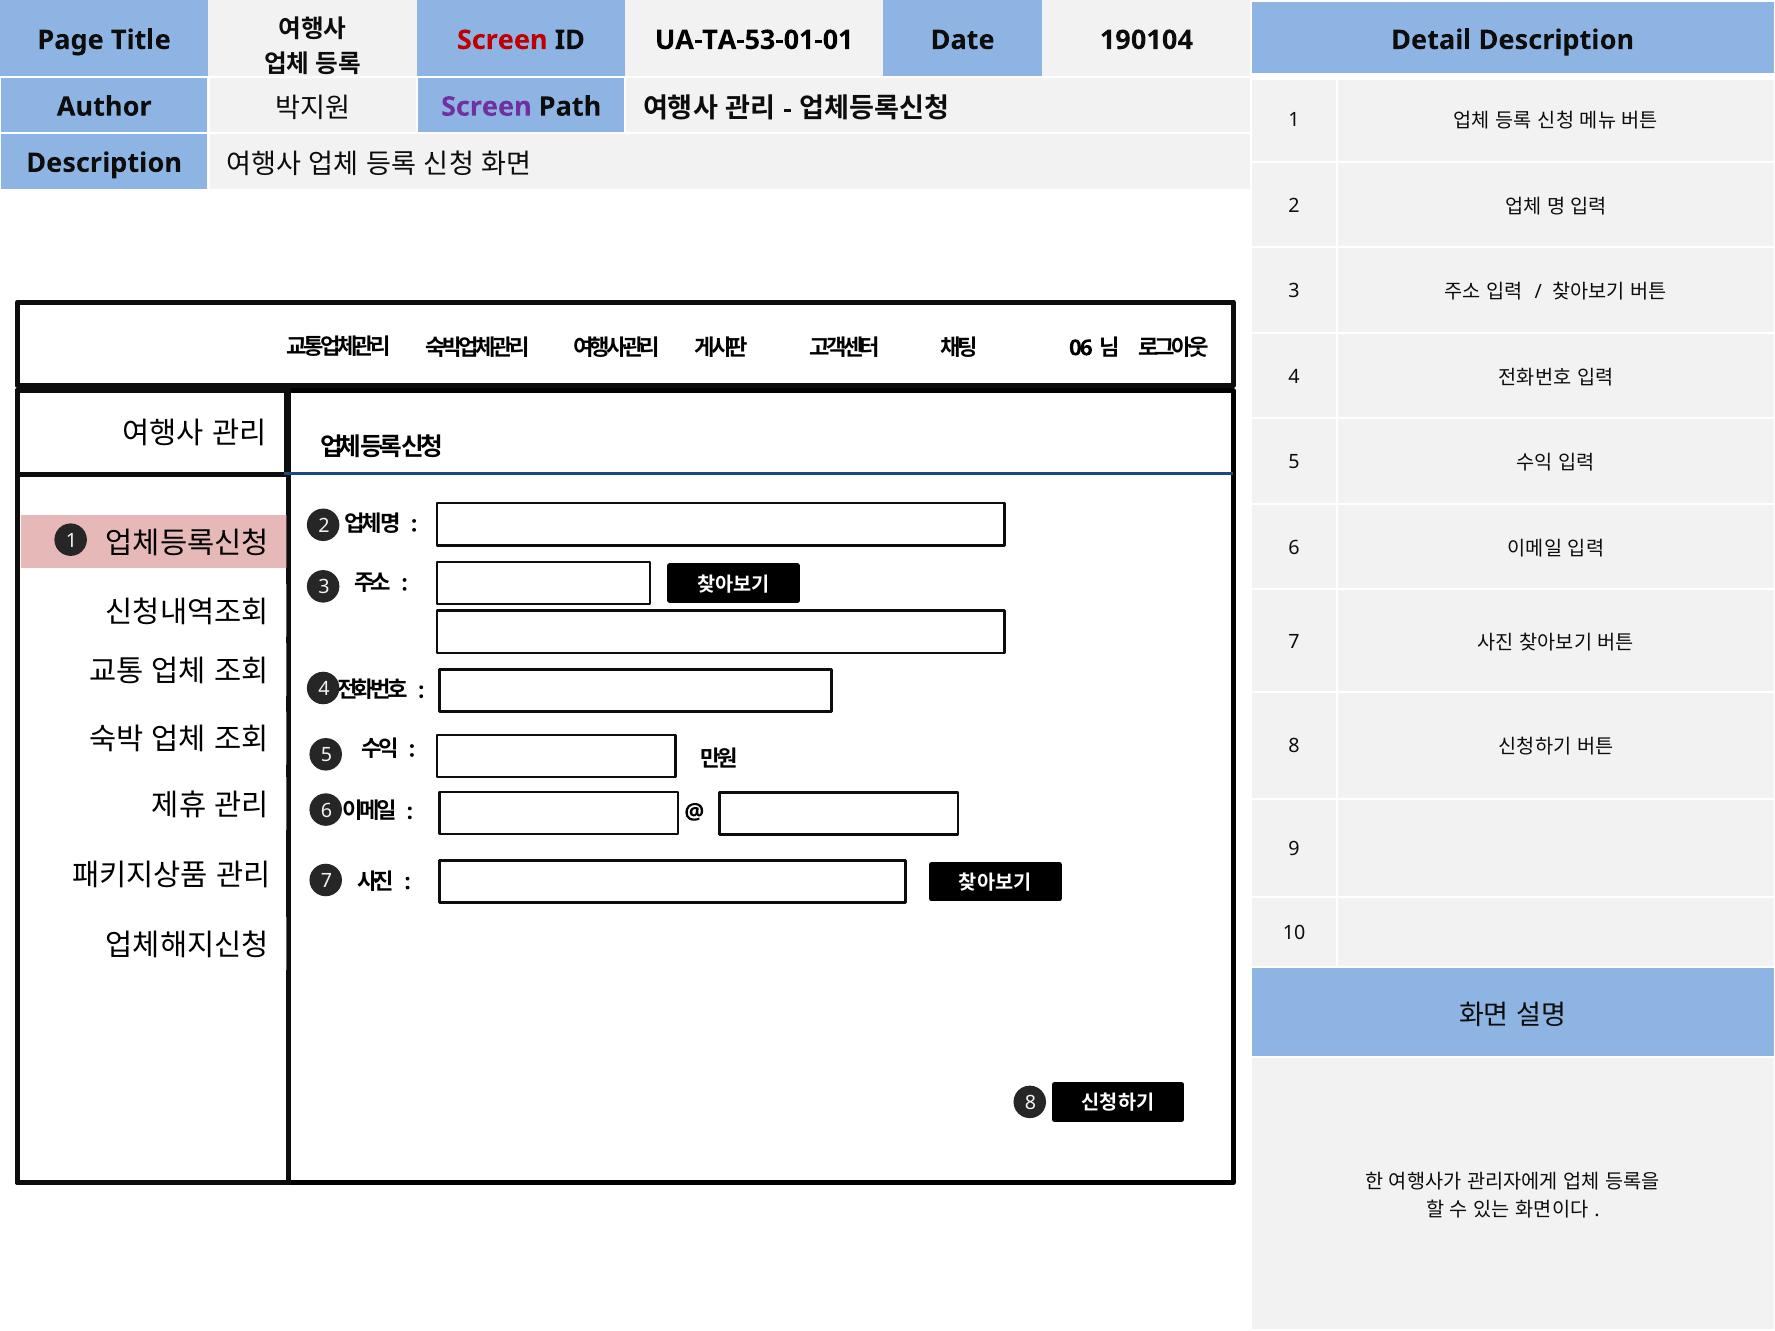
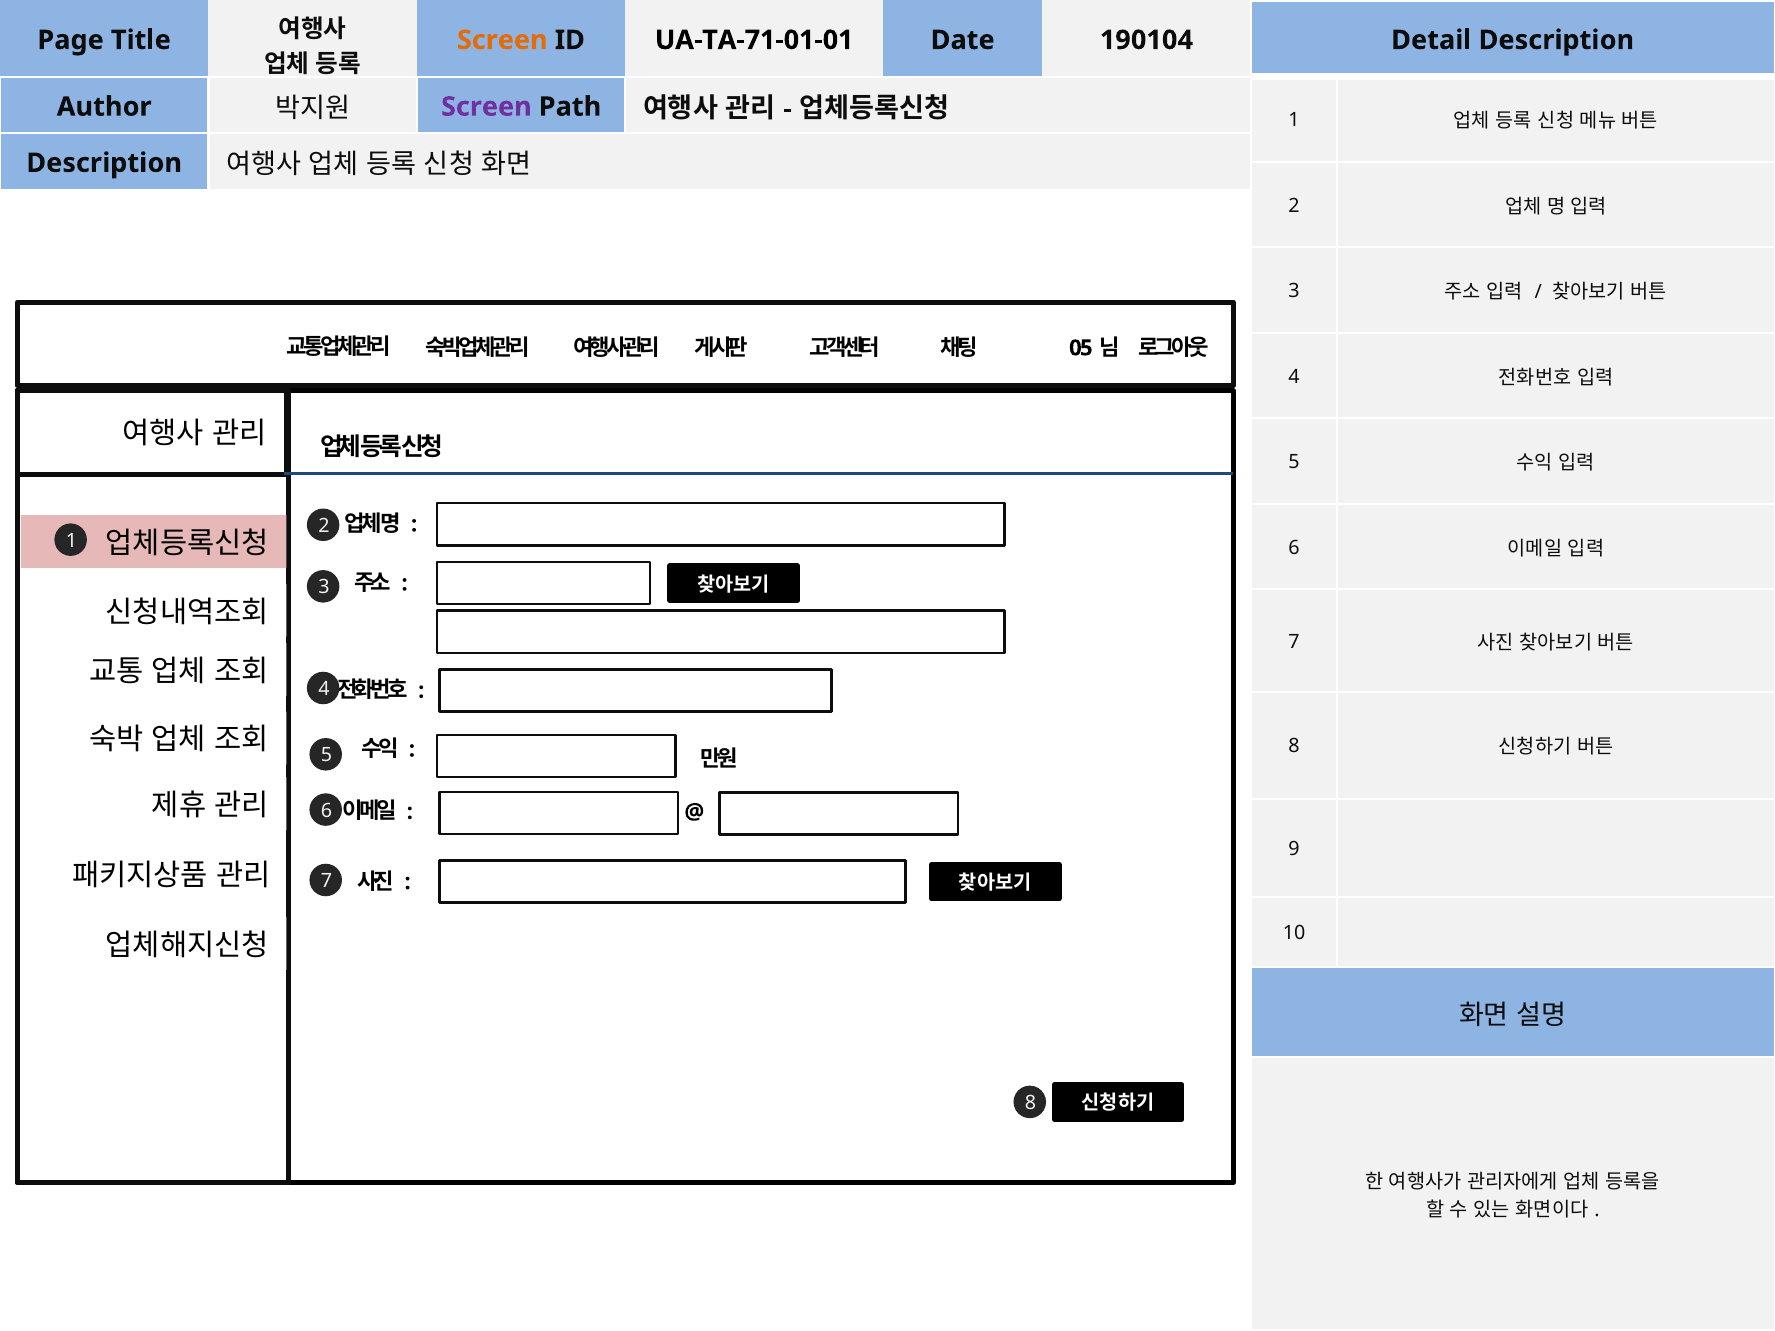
Screen at (502, 40) colour: red -> orange
UA-TA-53-01-01: UA-TA-53-01-01 -> UA-TA-71-01-01
0 6: 6 -> 5
